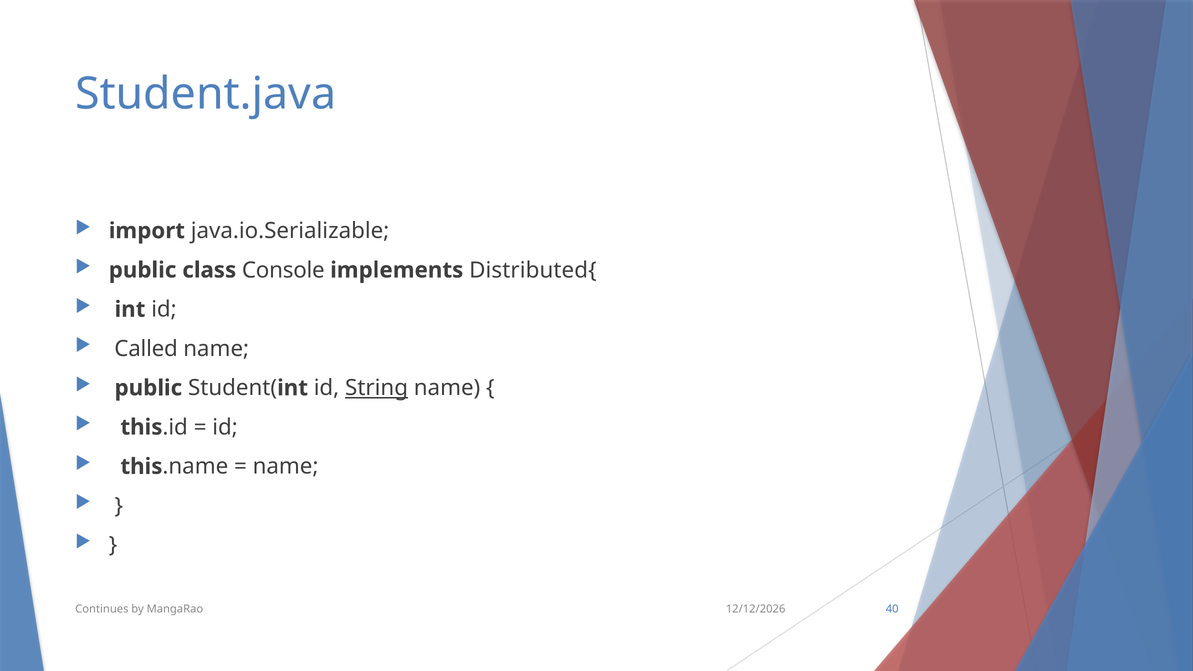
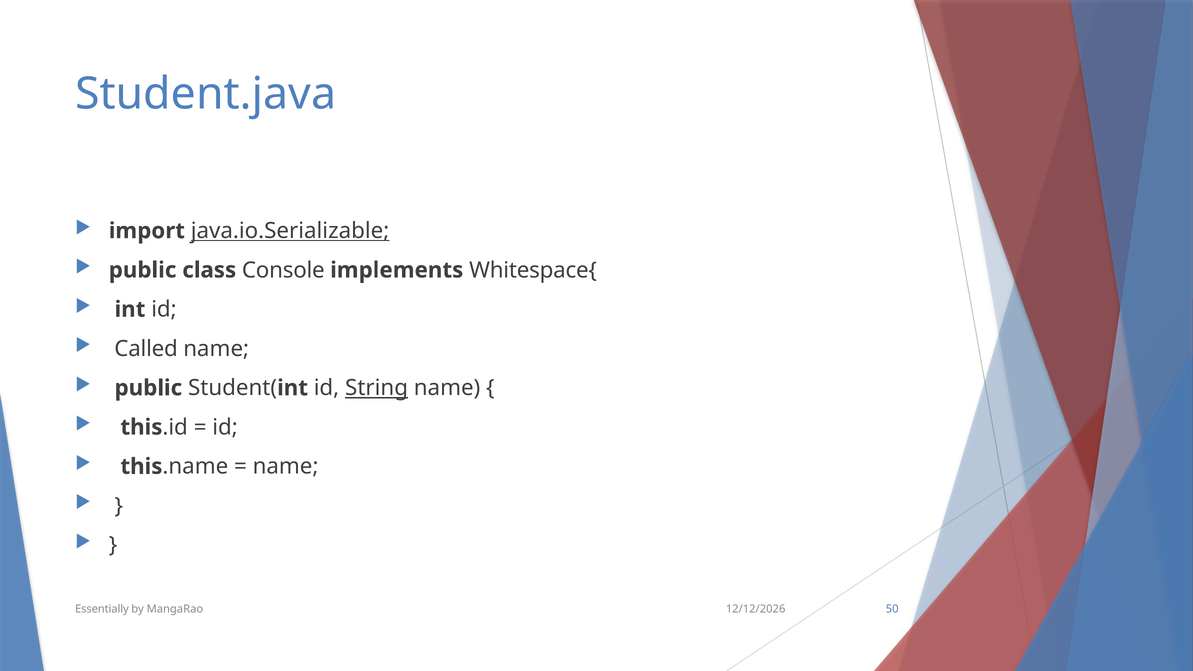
java.io.Serializable underline: none -> present
Distributed{: Distributed{ -> Whitespace{
Continues: Continues -> Essentially
40: 40 -> 50
